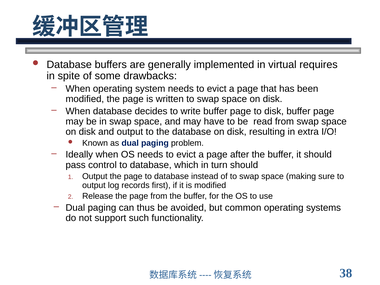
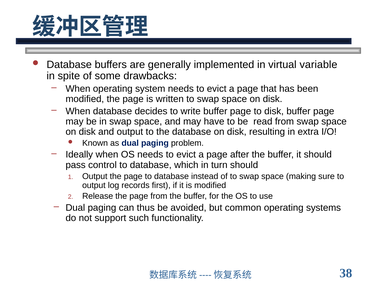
requires: requires -> variable
